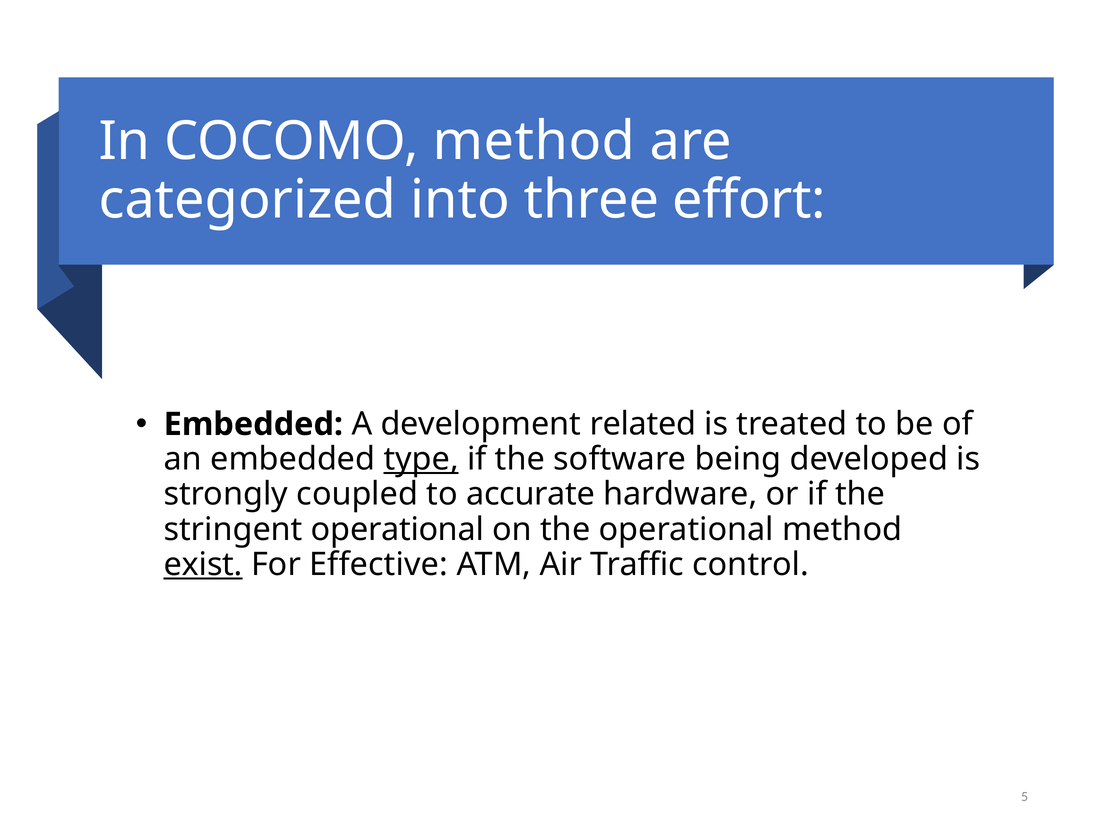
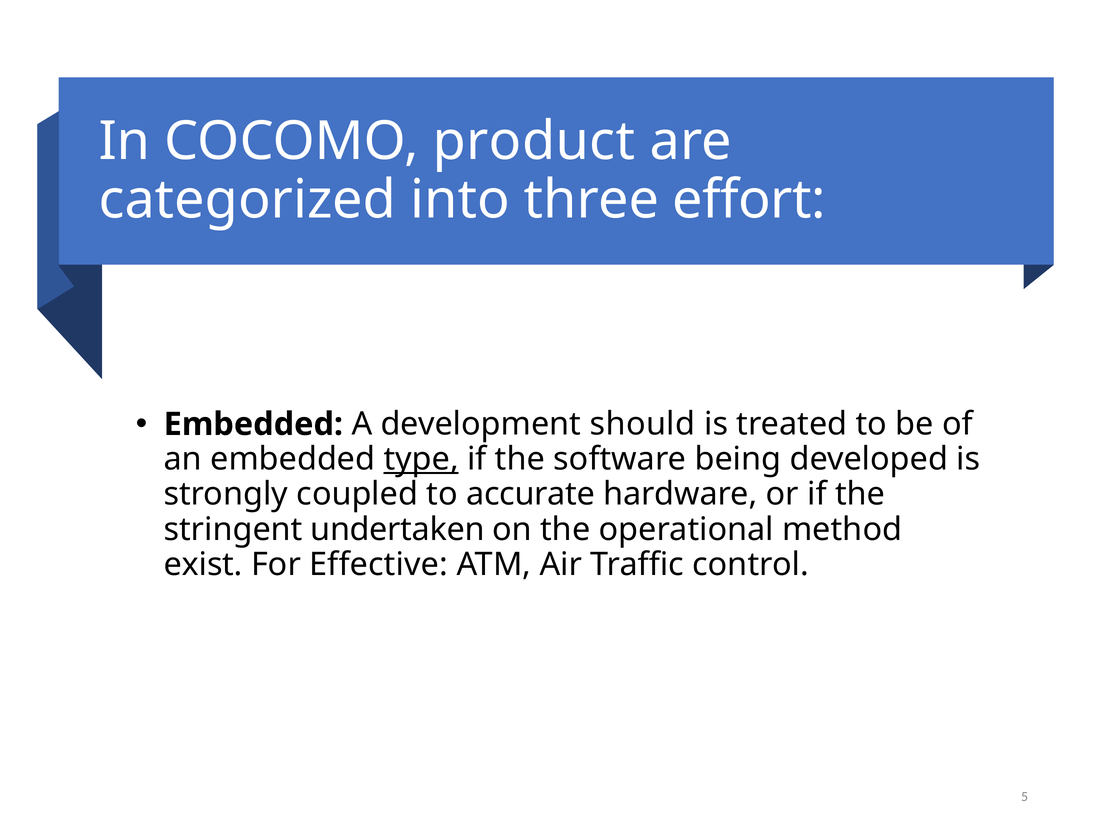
COCOMO method: method -> product
related: related -> should
stringent operational: operational -> undertaken
exist underline: present -> none
